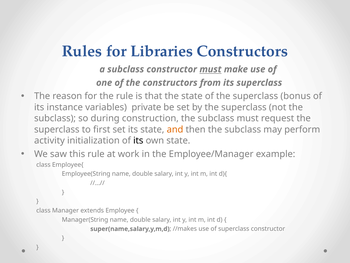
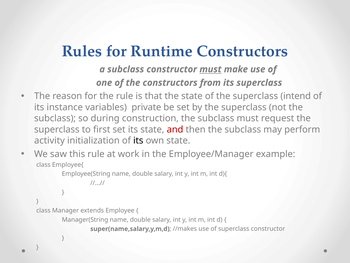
Libraries: Libraries -> Runtime
bonus: bonus -> intend
and colour: orange -> red
